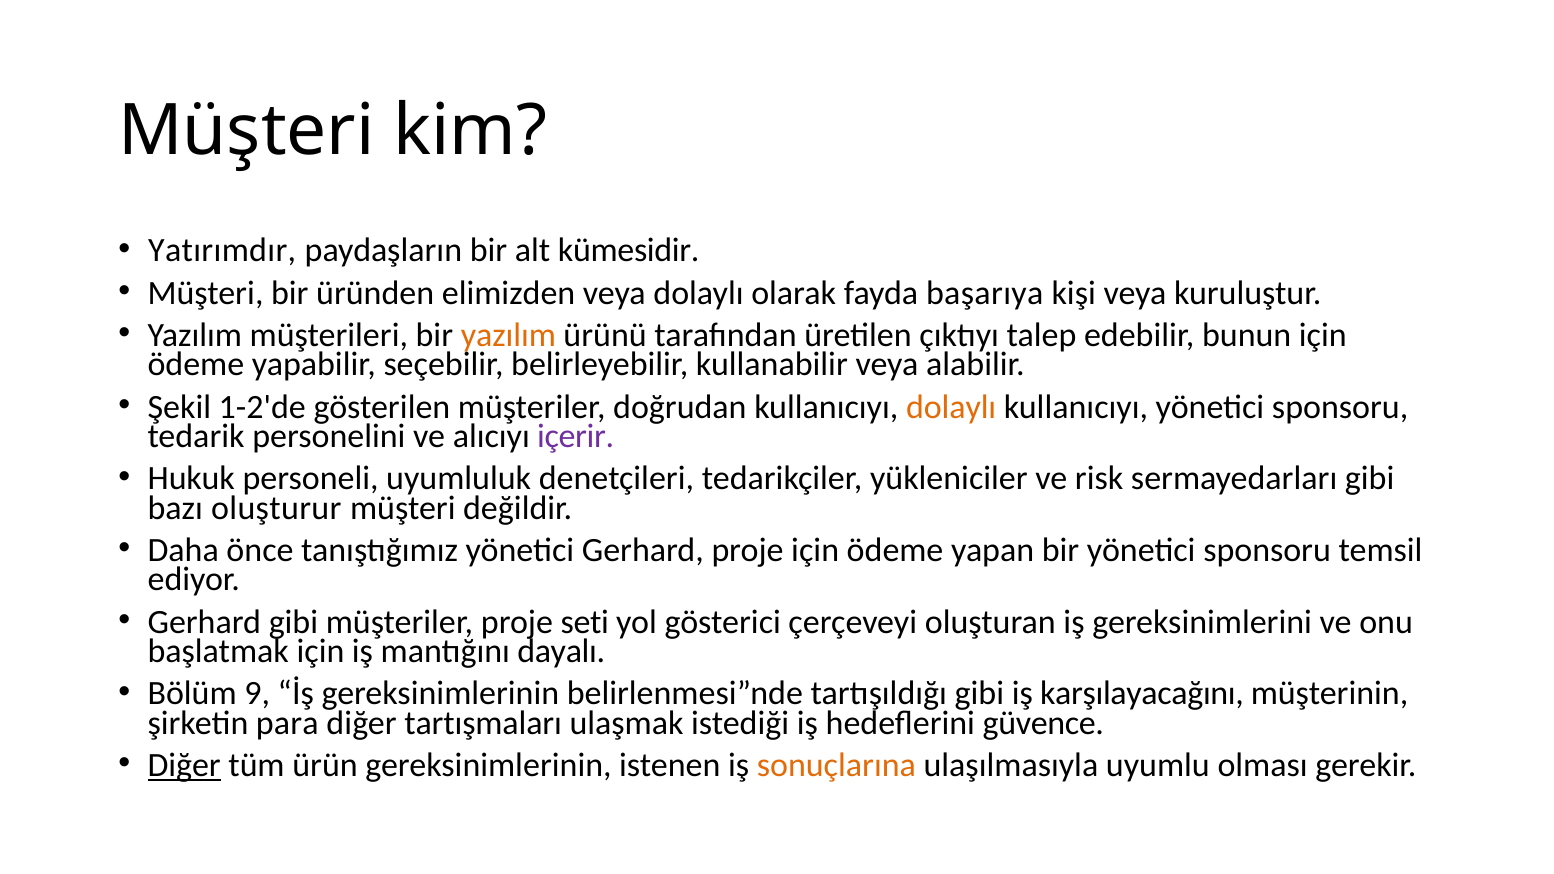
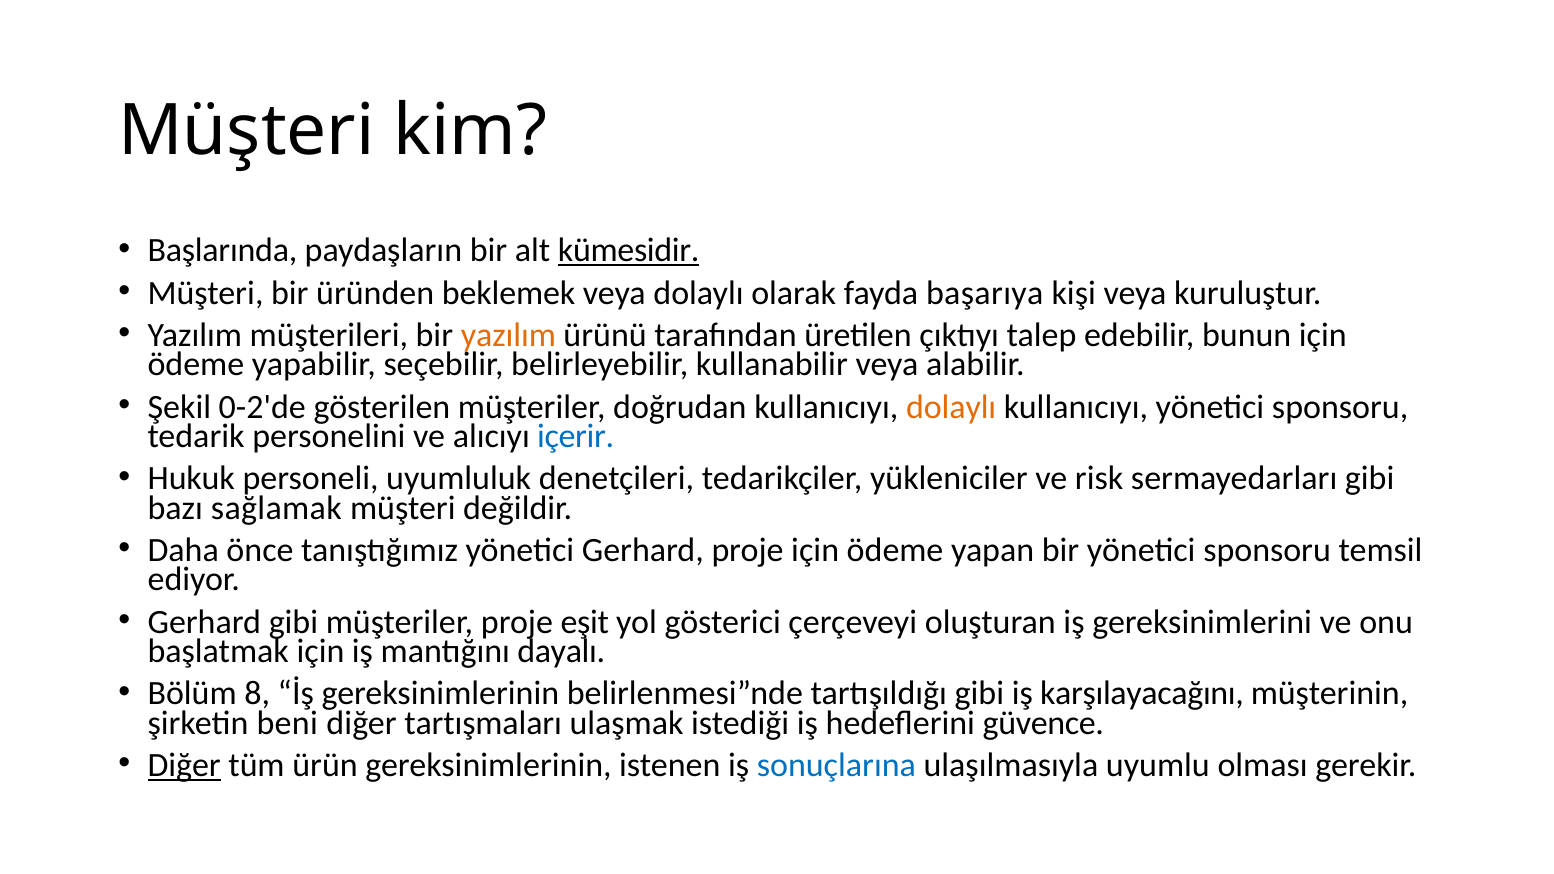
Yatırımdır: Yatırımdır -> Başlarında
kümesidir underline: none -> present
elimizden: elimizden -> beklemek
1-2'de: 1-2'de -> 0-2'de
içerir colour: purple -> blue
oluşturur: oluşturur -> sağlamak
seti: seti -> eşit
9: 9 -> 8
para: para -> beni
sonuçlarına colour: orange -> blue
